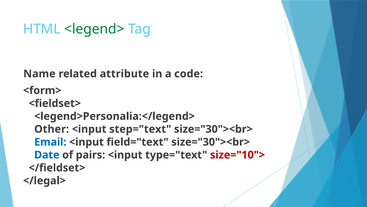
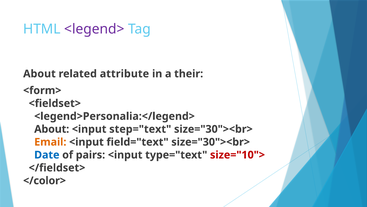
<legend> colour: green -> purple
Name at (39, 74): Name -> About
code: code -> their
Other at (52, 129): Other -> About
Email colour: blue -> orange
</legal>: </legal> -> </color>
